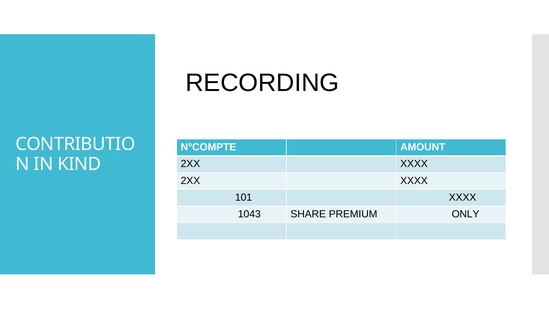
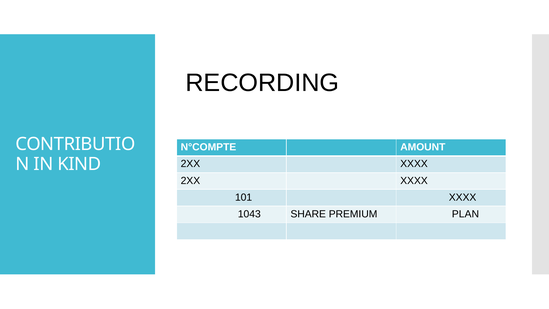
ONLY: ONLY -> PLAN
